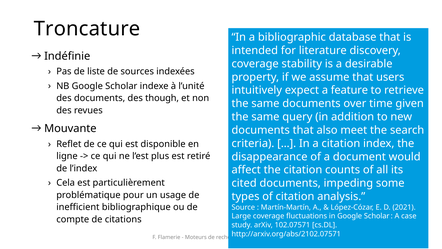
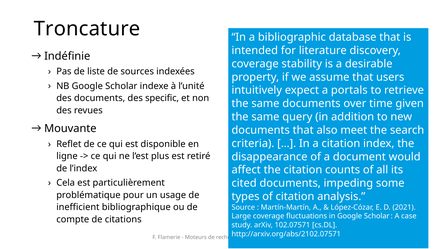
feature: feature -> portals
though: though -> specific
